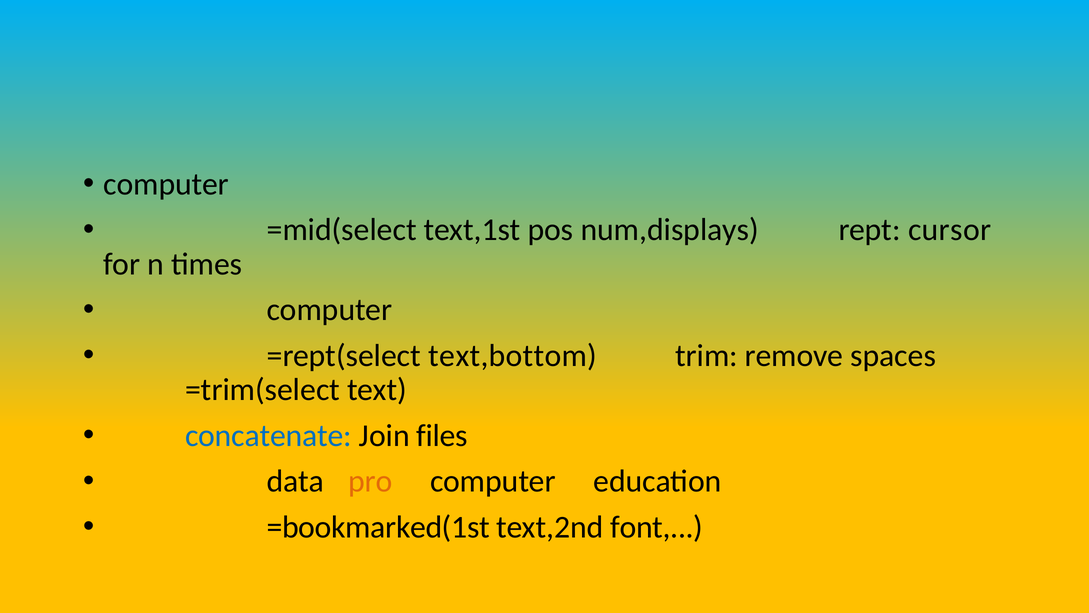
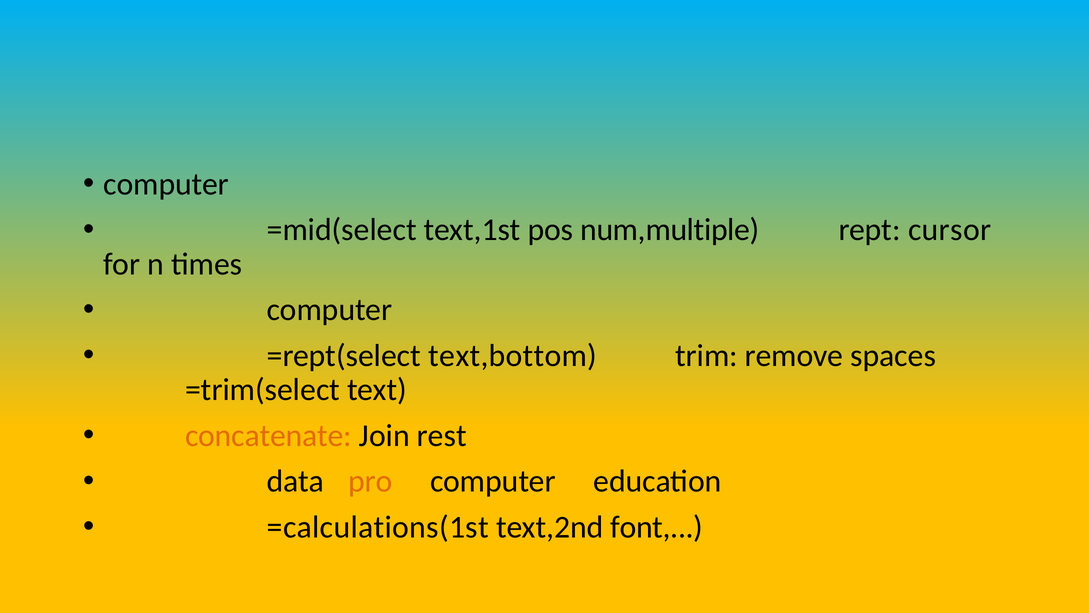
num,displays: num,displays -> num,multiple
concatenate colour: blue -> orange
files: files -> rest
=bookmarked(1st: =bookmarked(1st -> =calculations(1st
